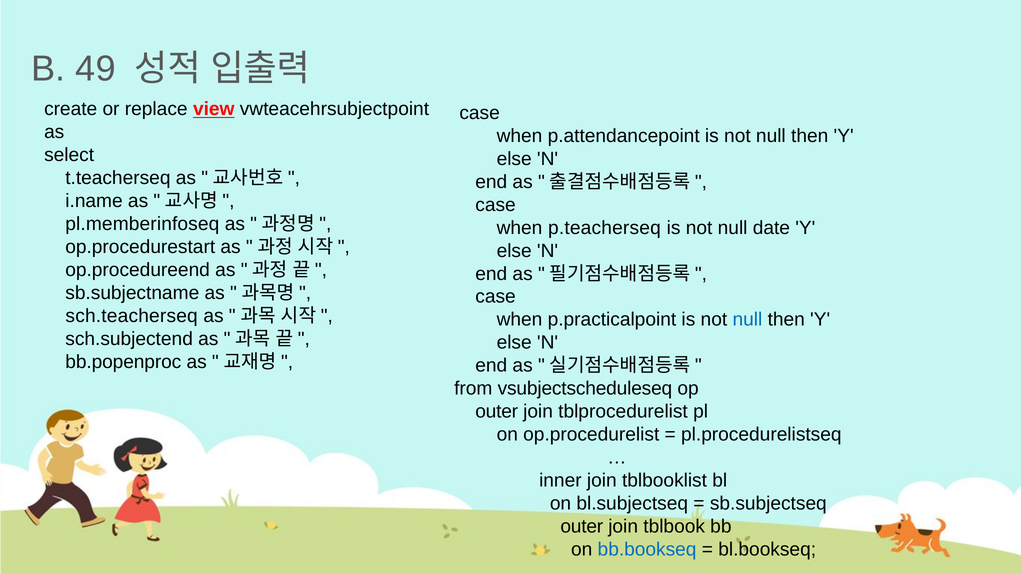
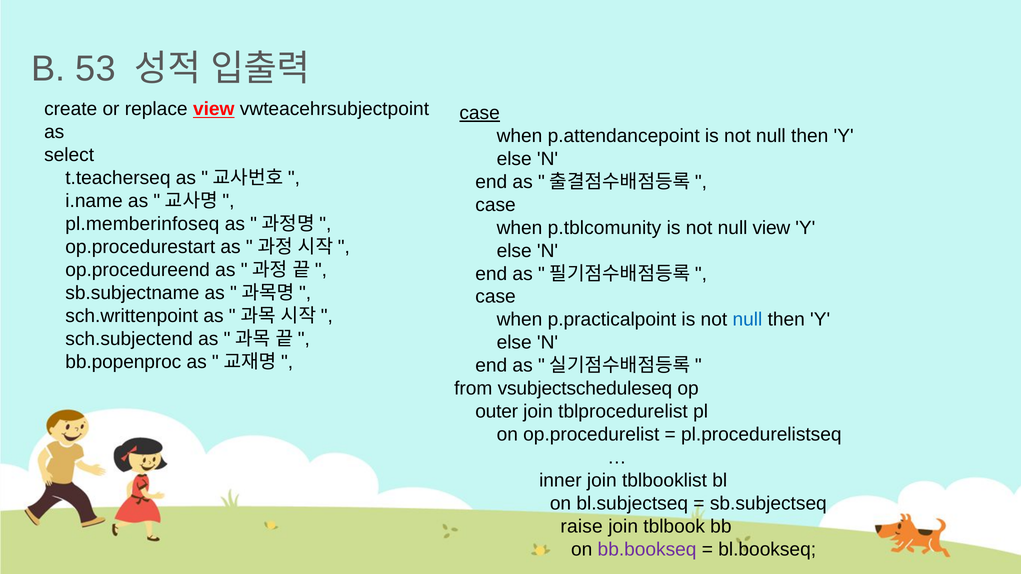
49: 49 -> 53
case at (480, 113) underline: none -> present
p.teacherseq: p.teacherseq -> p.tblcomunity
null date: date -> view
sch.teacherseq: sch.teacherseq -> sch.writtenpoint
outer at (582, 527): outer -> raise
bb.bookseq colour: blue -> purple
